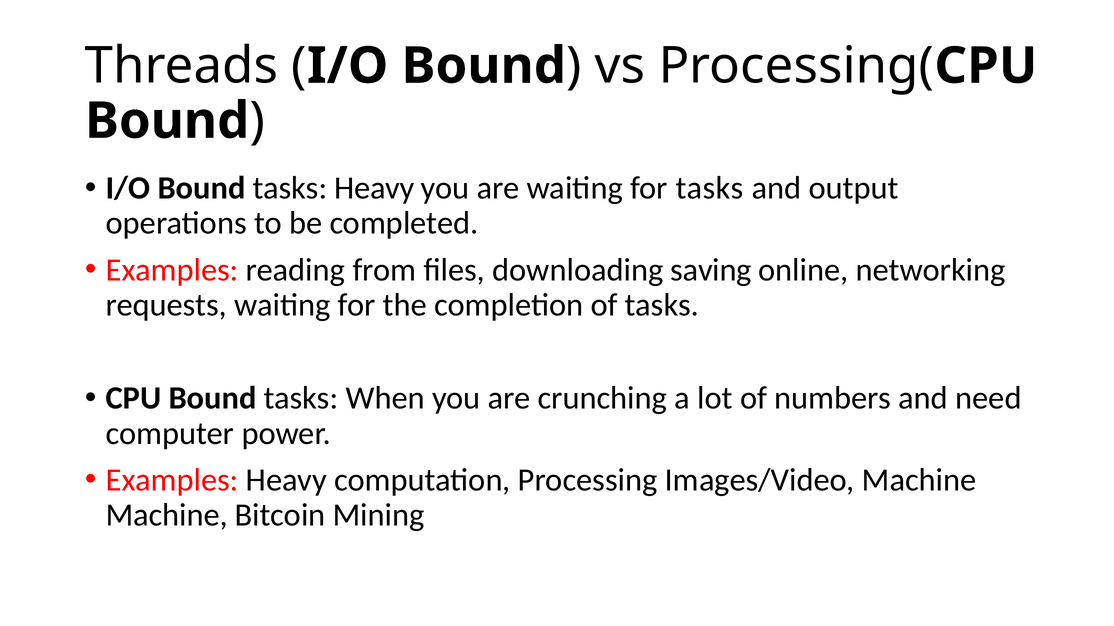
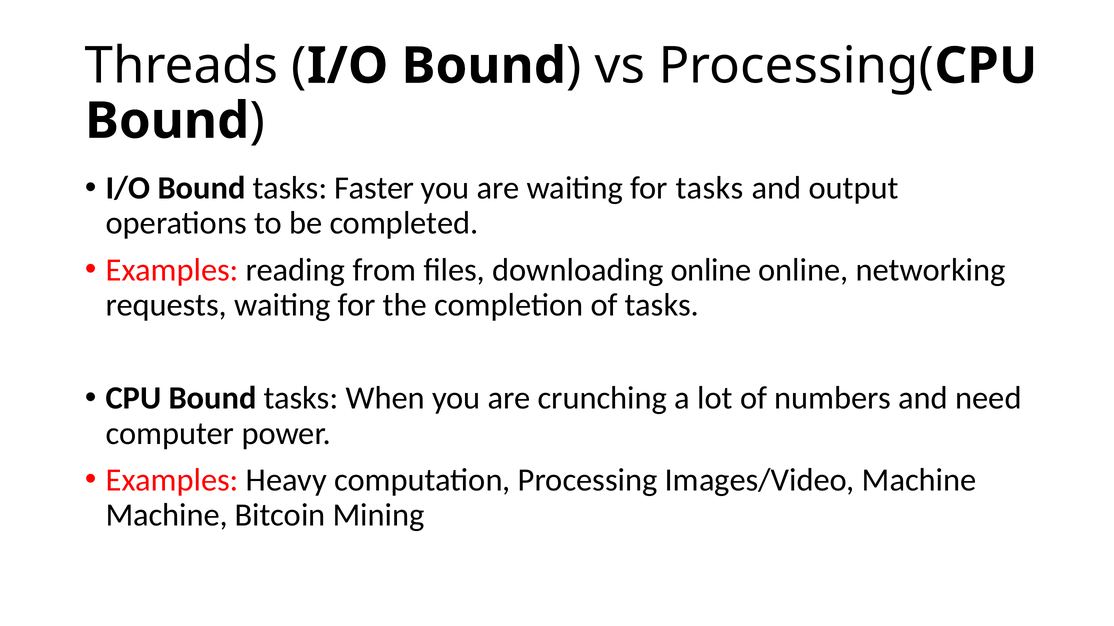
tasks Heavy: Heavy -> Faster
downloading saving: saving -> online
